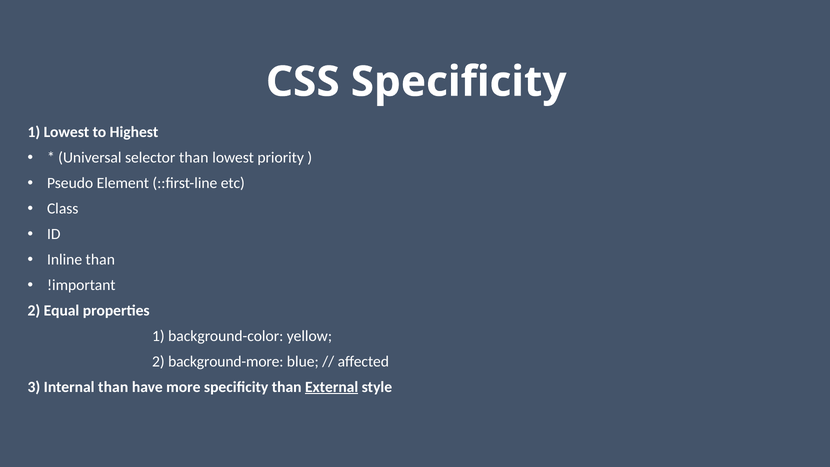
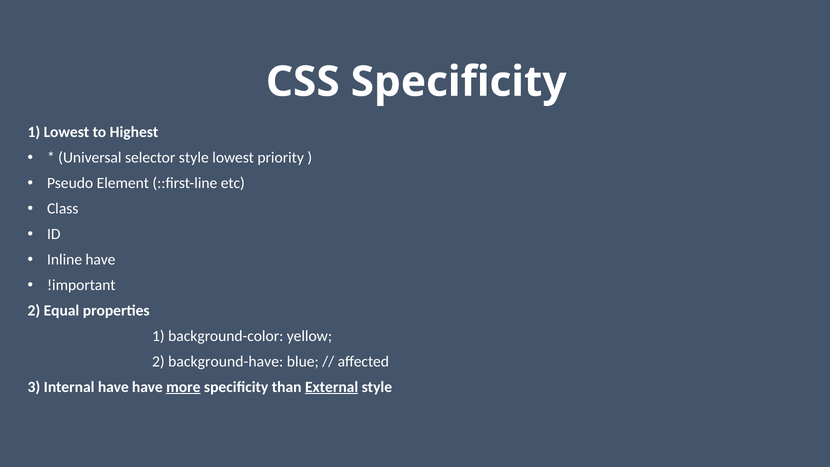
selector than: than -> style
Inline than: than -> have
background-more: background-more -> background-have
Internal than: than -> have
more underline: none -> present
